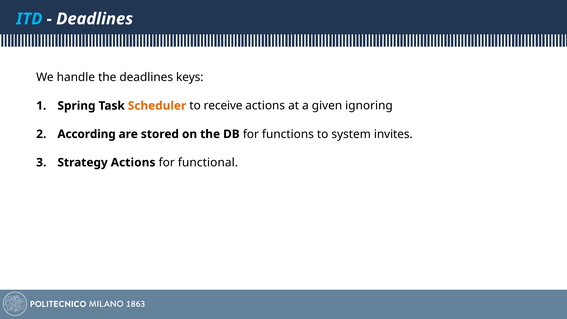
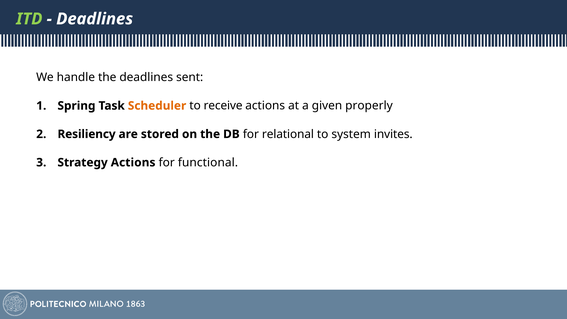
ITD colour: light blue -> light green
keys: keys -> sent
ignoring: ignoring -> properly
According: According -> Resiliency
functions: functions -> relational
